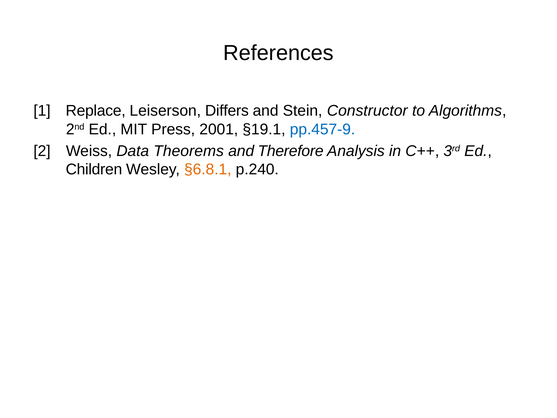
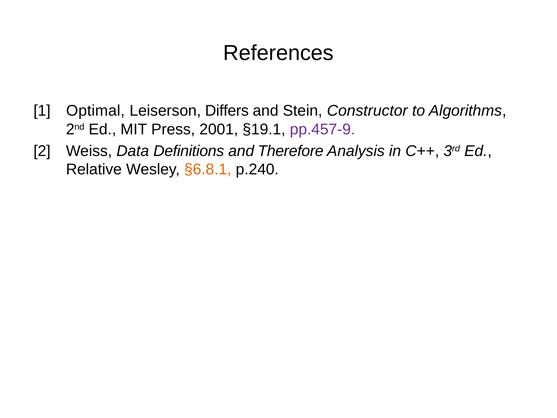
Replace: Replace -> Optimal
pp.457-9 colour: blue -> purple
Theorems: Theorems -> Definitions
Children: Children -> Relative
